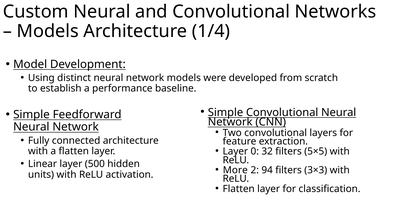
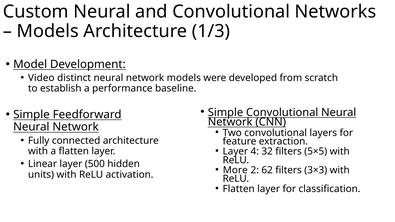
1/4: 1/4 -> 1/3
Using: Using -> Video
0: 0 -> 4
94: 94 -> 62
